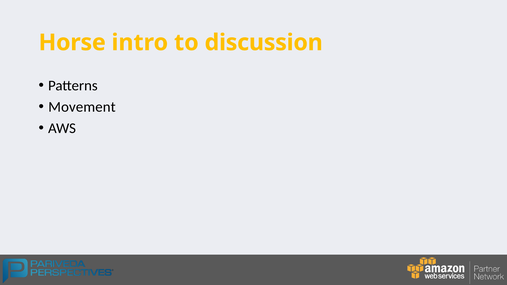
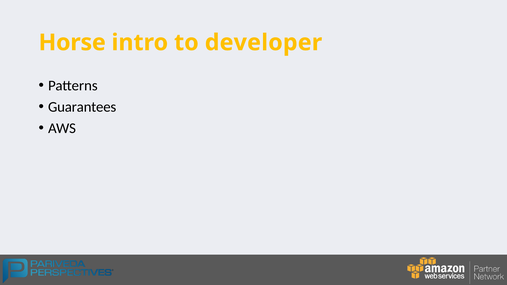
discussion: discussion -> developer
Movement: Movement -> Guarantees
